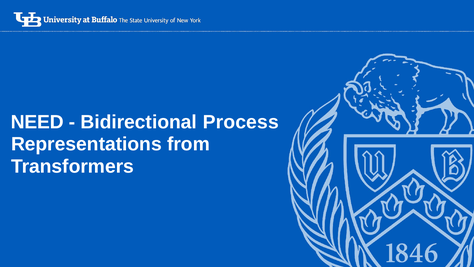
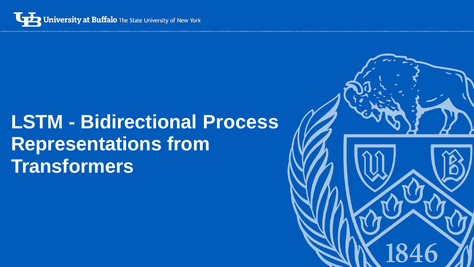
NEED: NEED -> LSTM
